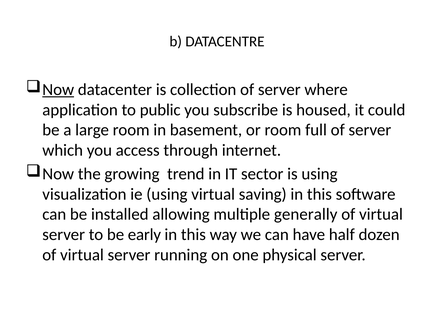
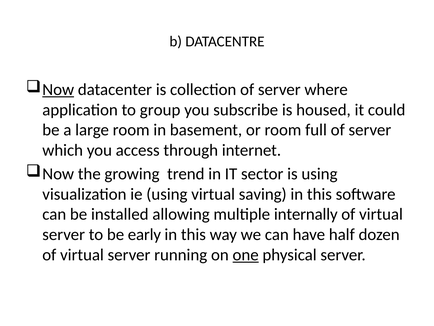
public: public -> group
generally: generally -> internally
one underline: none -> present
